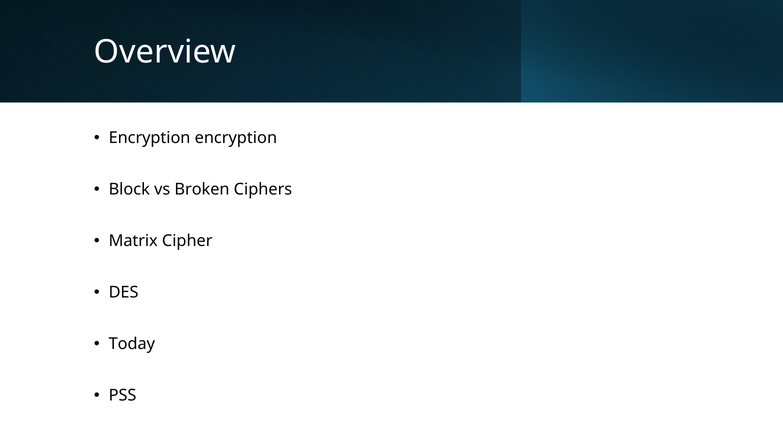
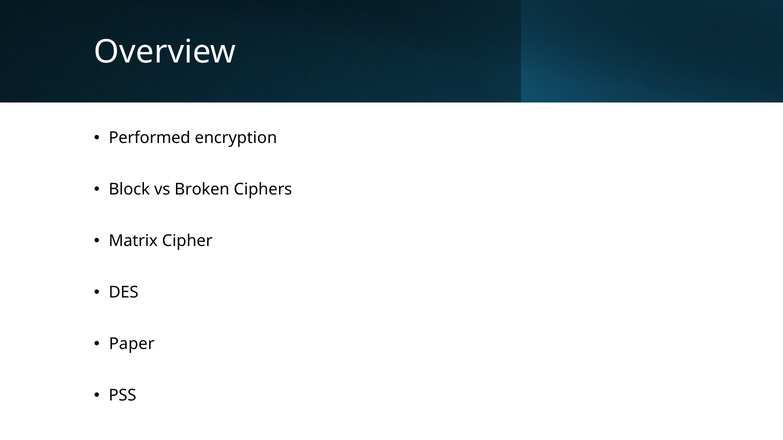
Encryption at (150, 138): Encryption -> Performed
Today: Today -> Paper
